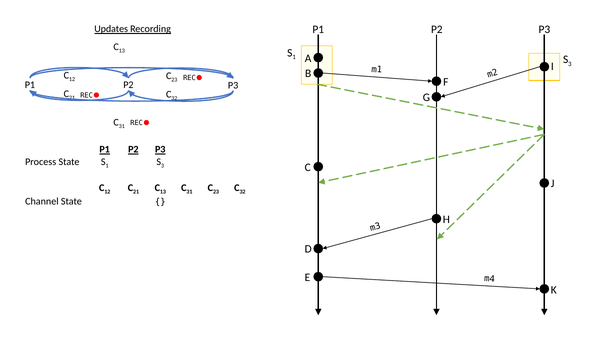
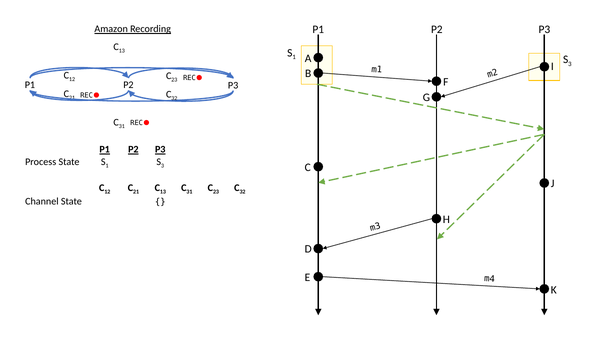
Updates: Updates -> Amazon
